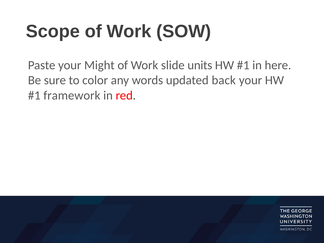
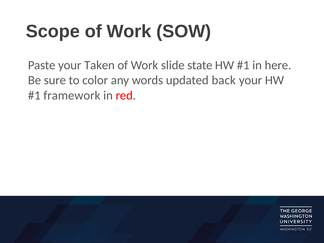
Might: Might -> Taken
units: units -> state
